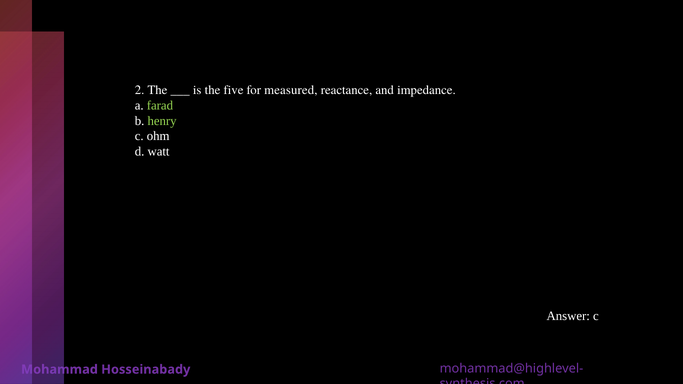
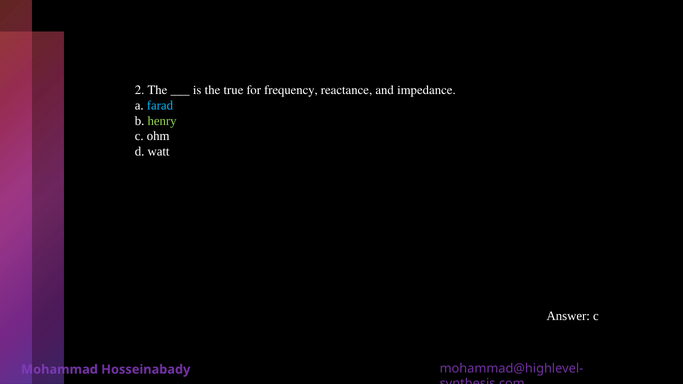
five: five -> true
measured: measured -> frequency
farad colour: light green -> light blue
